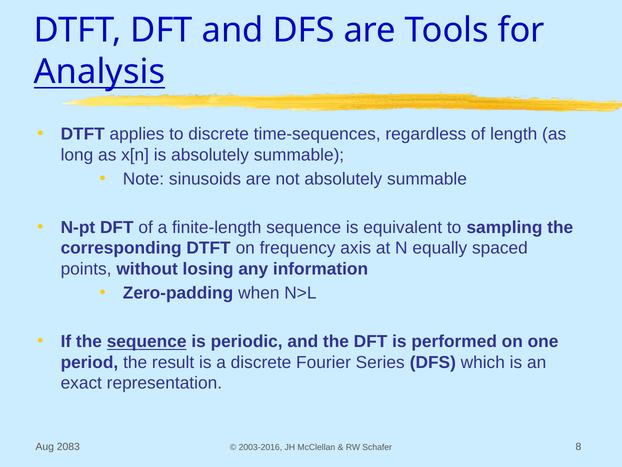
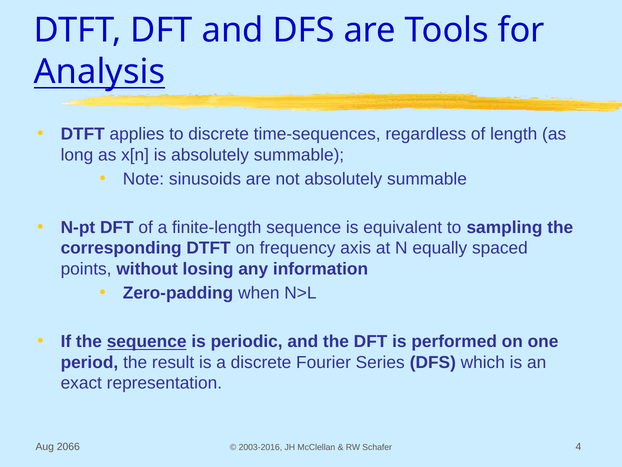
2083: 2083 -> 2066
8: 8 -> 4
